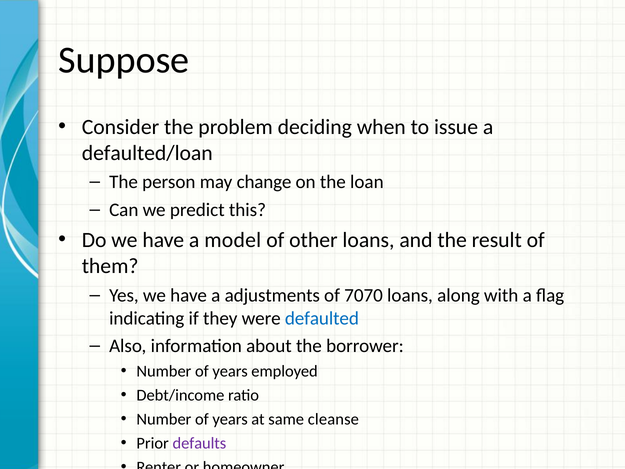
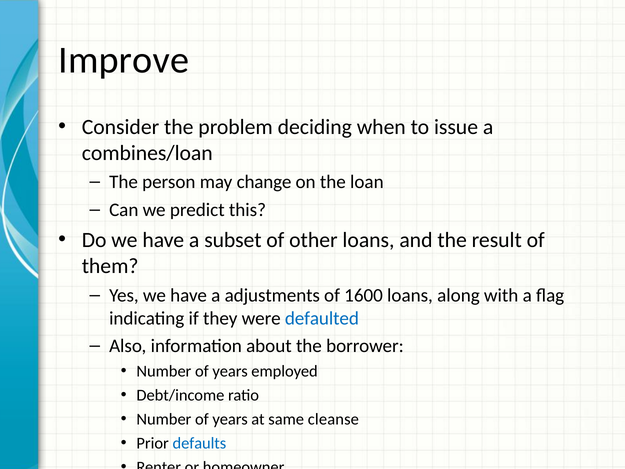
Suppose: Suppose -> Improve
defaulted/loan: defaulted/loan -> combines/loan
model: model -> subset
7070: 7070 -> 1600
defaults colour: purple -> blue
